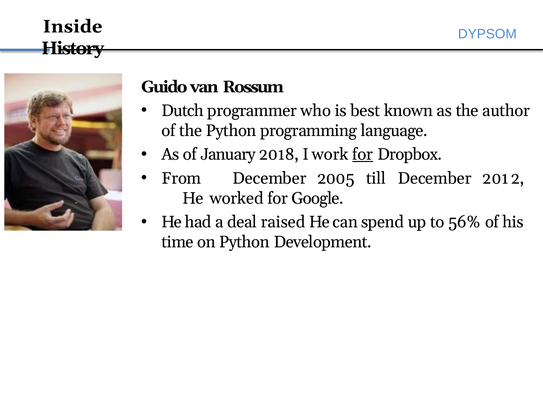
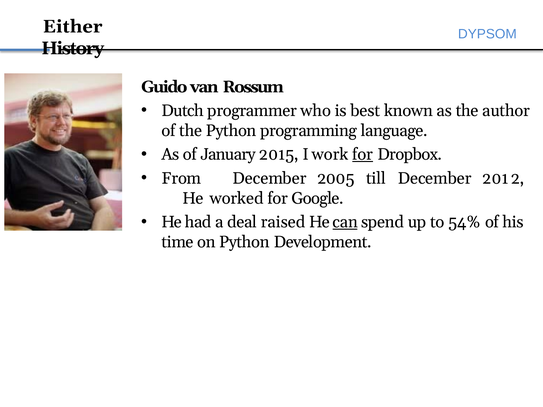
Inside: Inside -> Either
2018: 2018 -> 2015
can underline: none -> present
56%: 56% -> 54%
